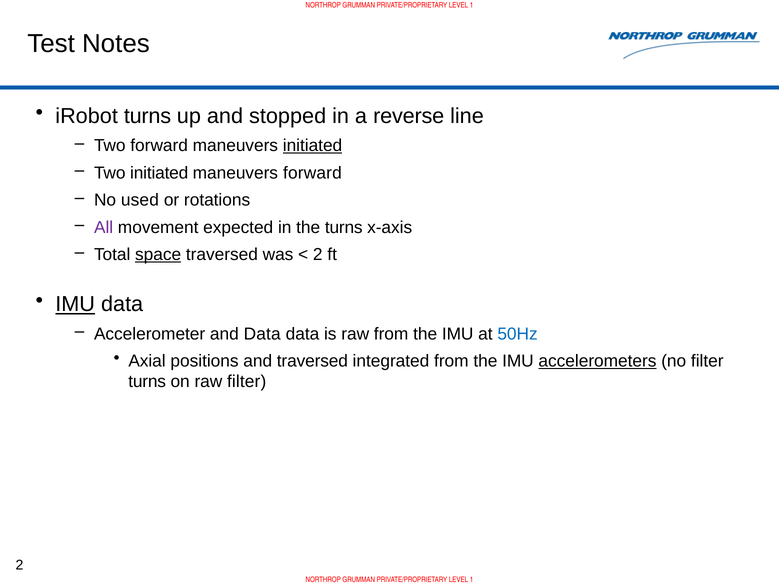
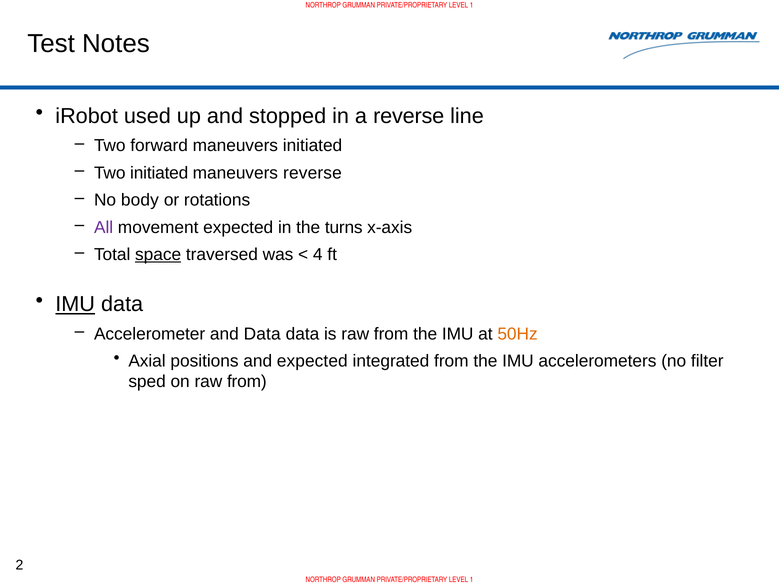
iRobot turns: turns -> used
initiated at (313, 146) underline: present -> none
maneuvers forward: forward -> reverse
used: used -> body
2 at (318, 255): 2 -> 4
50Hz colour: blue -> orange
and traversed: traversed -> expected
accelerometers underline: present -> none
turns at (147, 382): turns -> sped
on raw filter: filter -> from
